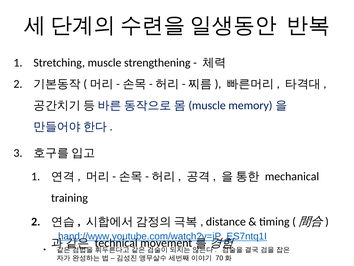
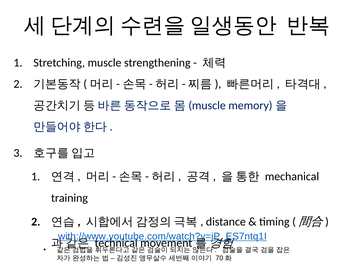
hand://www.youtube.com/watch?v=jP_ES7ntq1I: hand://www.youtube.com/watch?v=jP_ES7ntq1I -> with://www.youtube.com/watch?v=jP_ES7ntq1I
